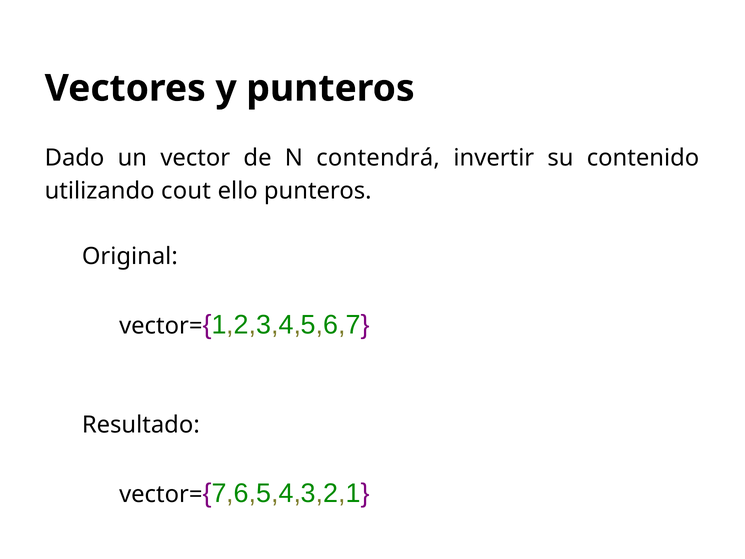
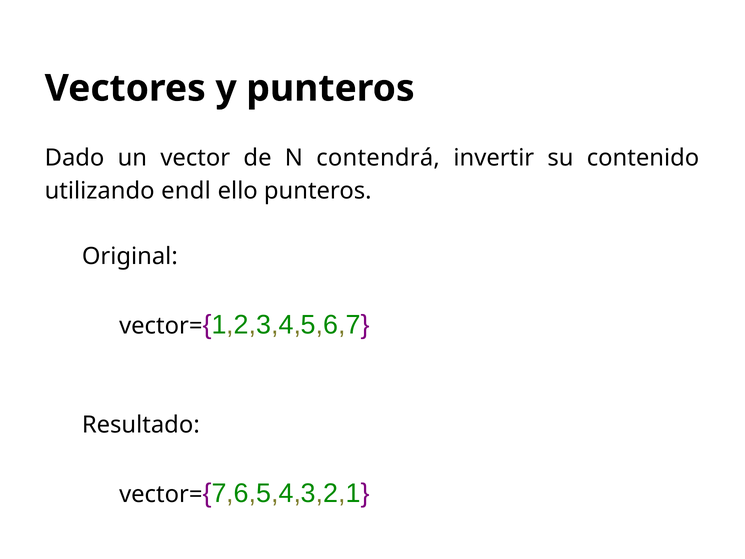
cout: cout -> endl
